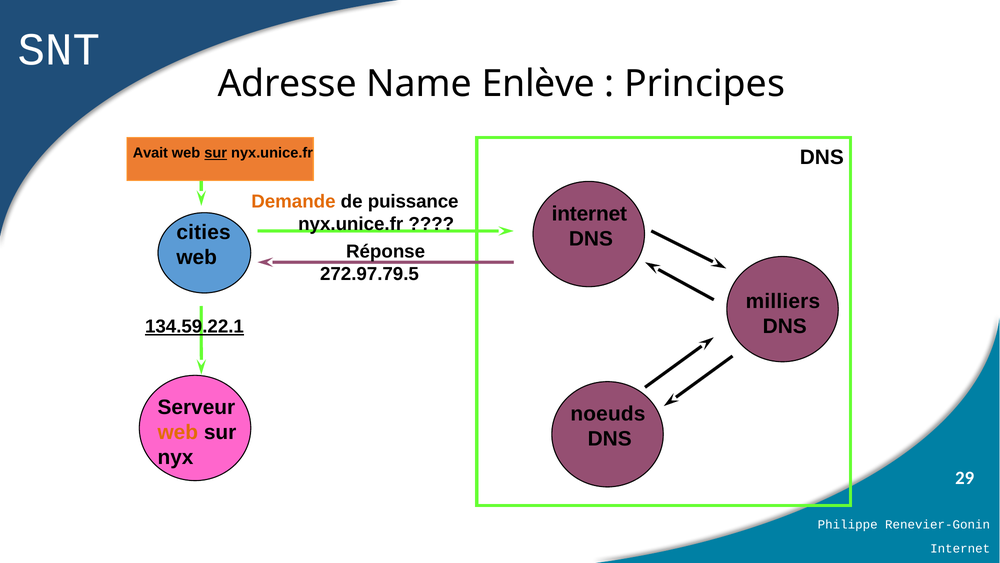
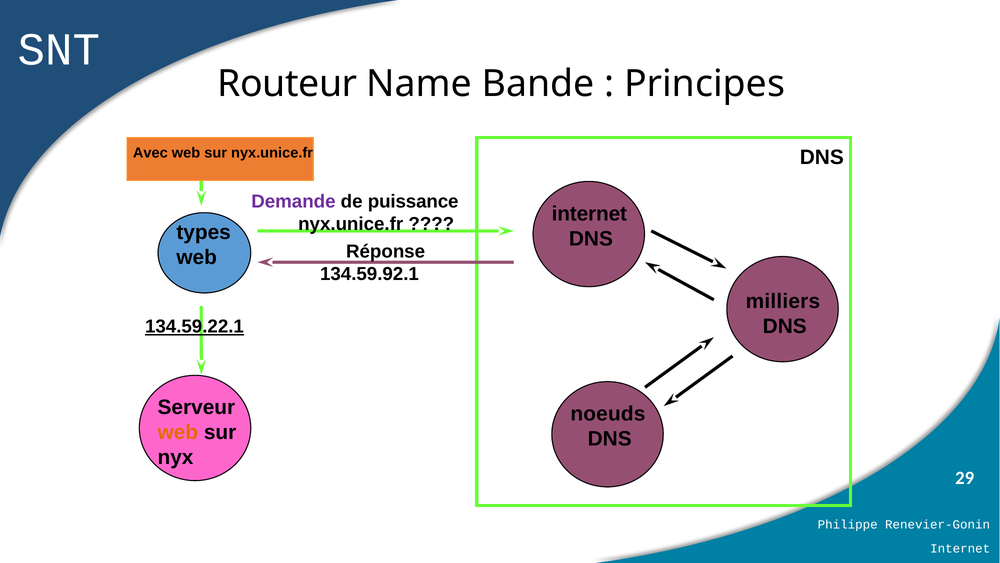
Adresse: Adresse -> Routeur
Enlève: Enlève -> Bande
Avait: Avait -> Avec
sur at (216, 153) underline: present -> none
Demande colour: orange -> purple
cities: cities -> types
272.97.79.5: 272.97.79.5 -> 134.59.92.1
